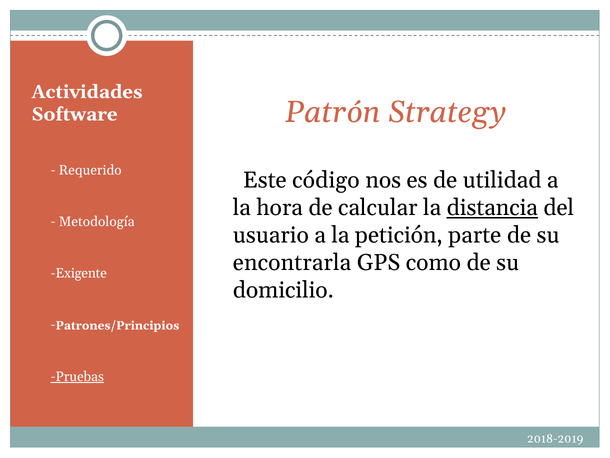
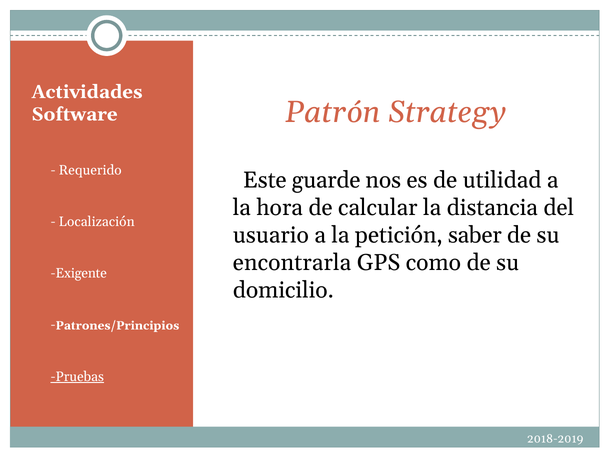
código: código -> guarde
distancia underline: present -> none
Metodología: Metodología -> Localización
parte: parte -> saber
